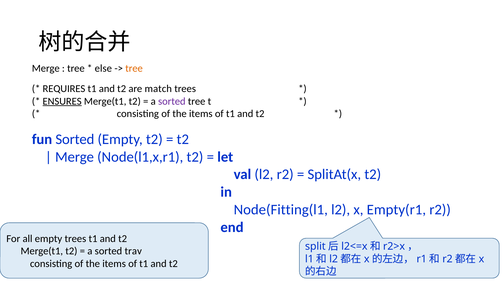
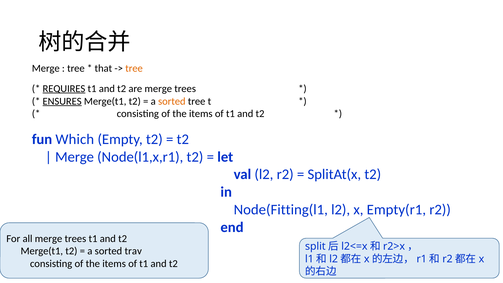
else: else -> that
REQUIRES underline: none -> present
are match: match -> merge
sorted at (172, 101) colour: purple -> orange
fun Sorted: Sorted -> Which
all empty: empty -> merge
